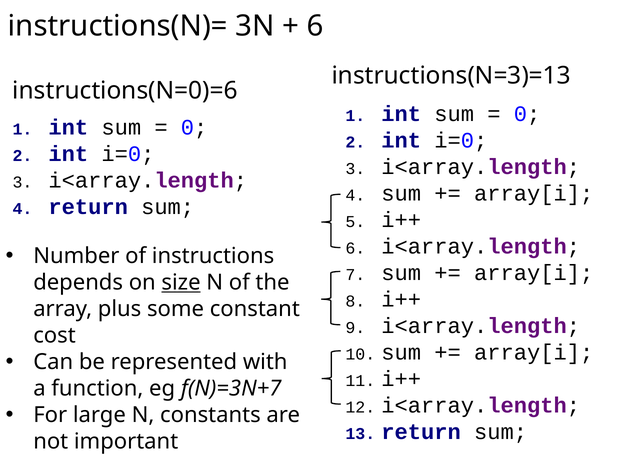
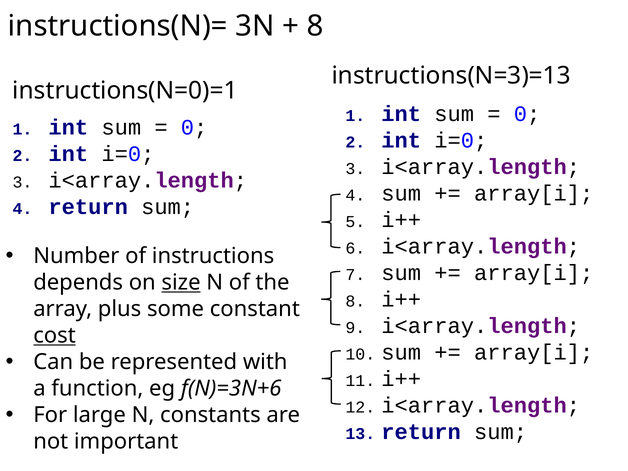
6 at (315, 26): 6 -> 8
instructions(N=0)=6: instructions(N=0)=6 -> instructions(N=0)=1
cost underline: none -> present
f(N)=3N+7: f(N)=3N+7 -> f(N)=3N+6
